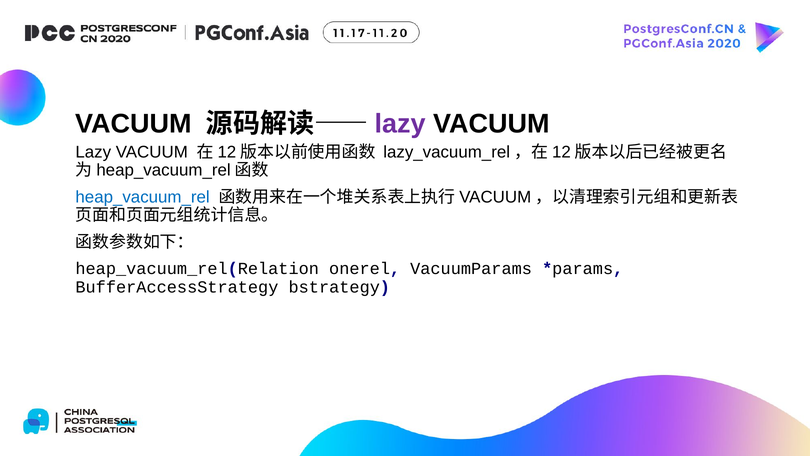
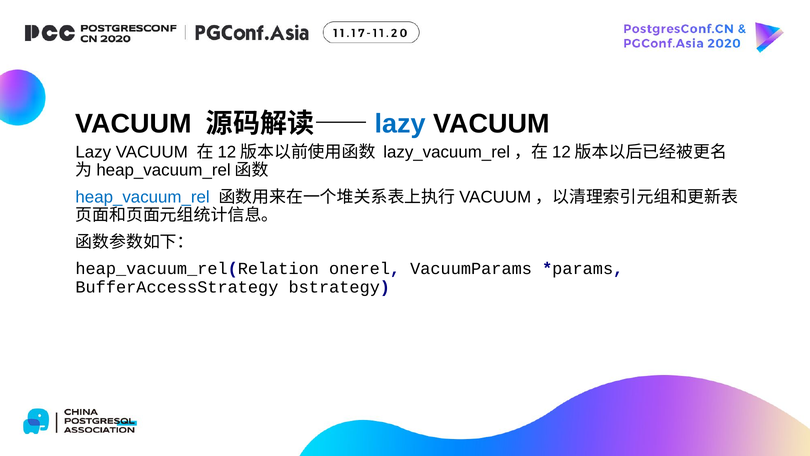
lazy at (400, 124) colour: purple -> blue
